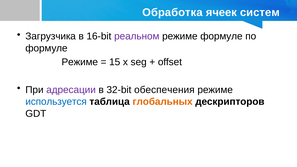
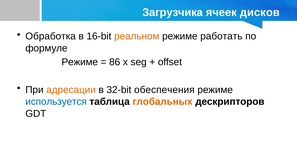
Обработка: Обработка -> Загрузчика
систем: систем -> дисков
Загрузчика: Загрузчика -> Обработка
реальном colour: purple -> orange
режиме формуле: формуле -> работать
15: 15 -> 86
адресации colour: purple -> orange
